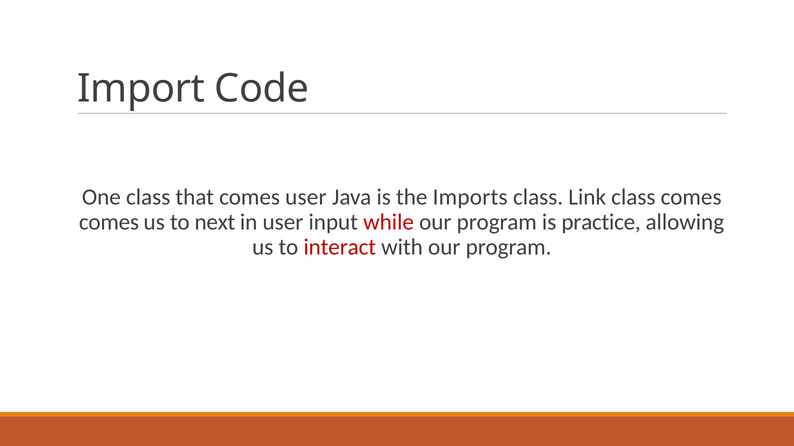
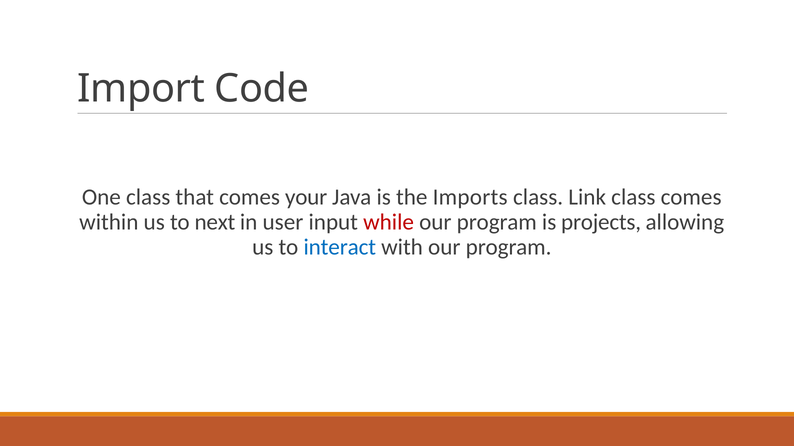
comes user: user -> your
comes at (109, 223): comes -> within
practice: practice -> projects
interact colour: red -> blue
